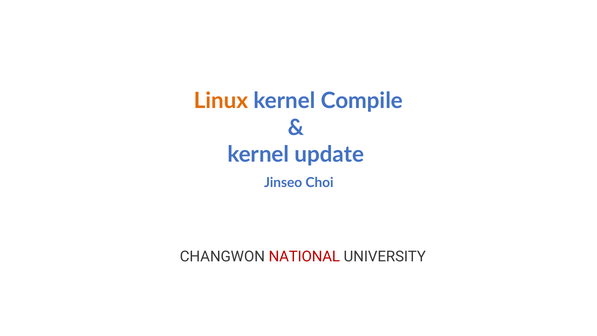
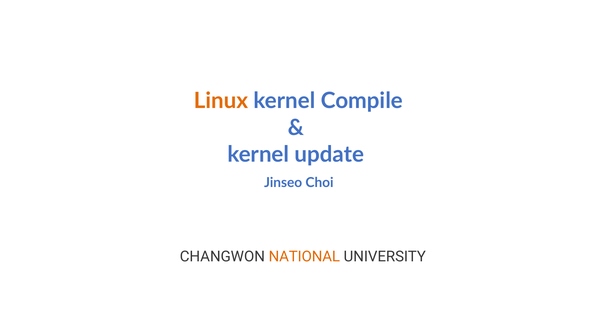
NATIONAL colour: red -> orange
